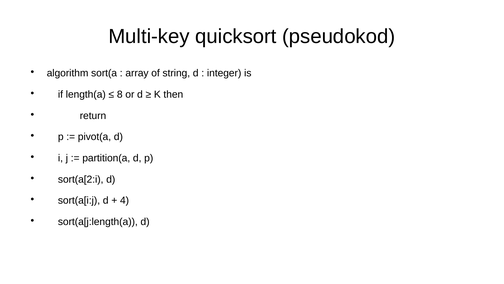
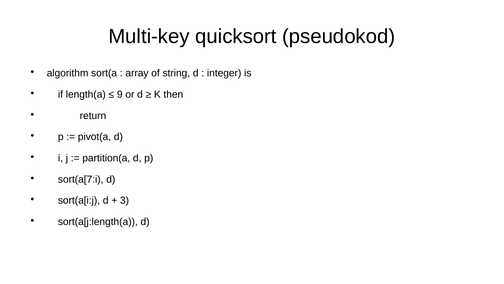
8: 8 -> 9
sort(a[2:i: sort(a[2:i -> sort(a[7:i
4: 4 -> 3
